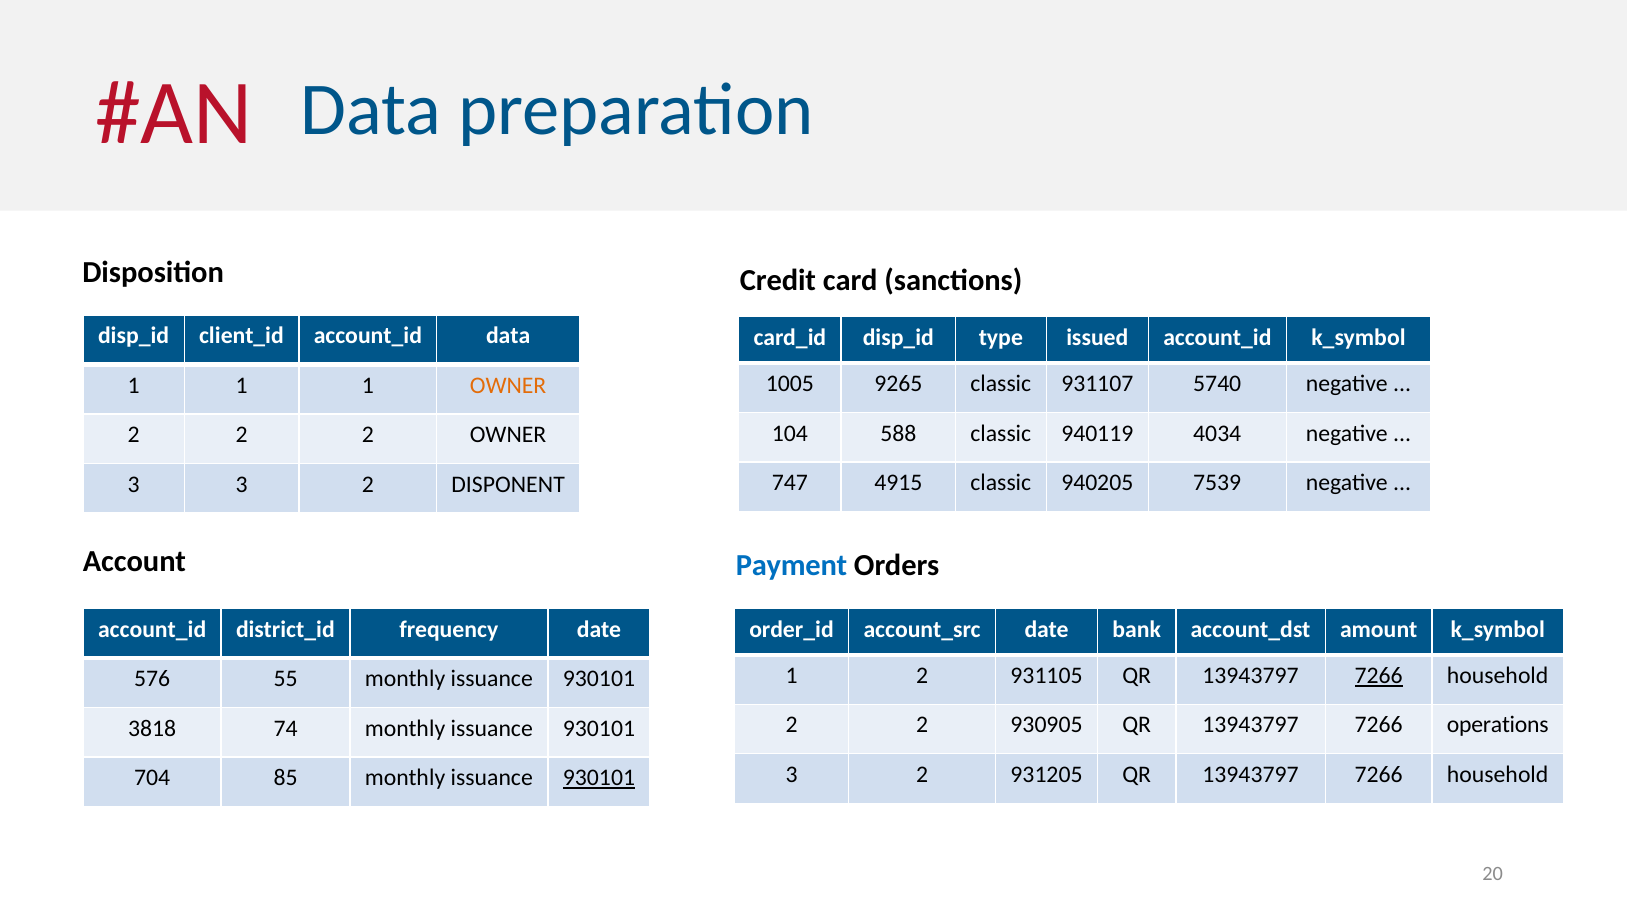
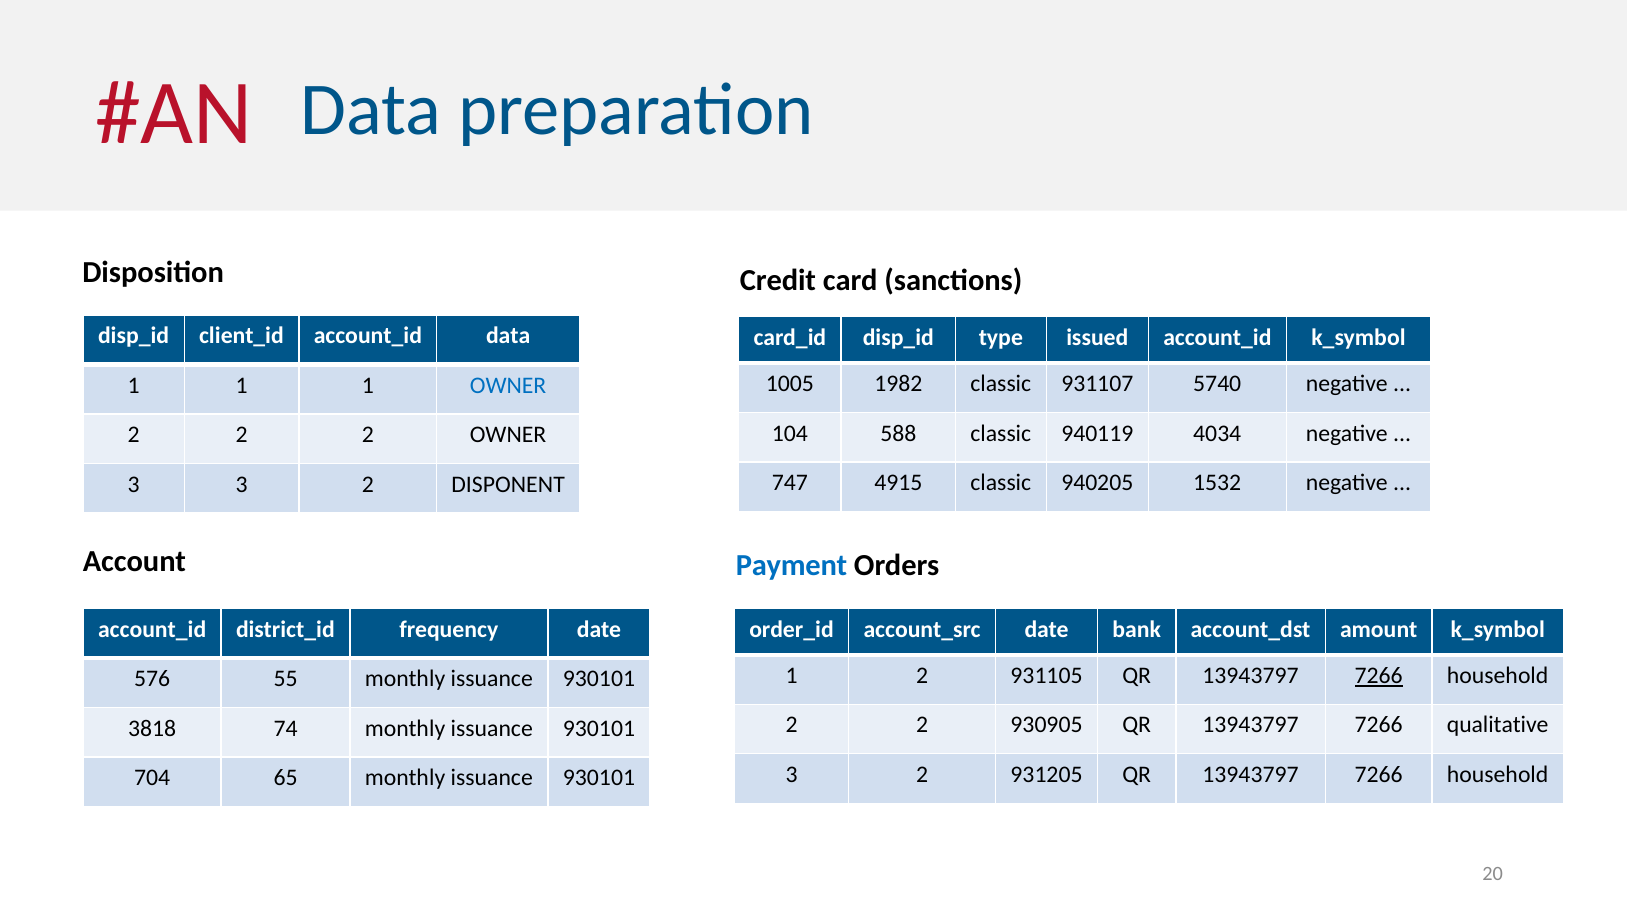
9265: 9265 -> 1982
OWNER at (508, 386) colour: orange -> blue
7539: 7539 -> 1532
operations: operations -> qualitative
85: 85 -> 65
930101 at (599, 778) underline: present -> none
